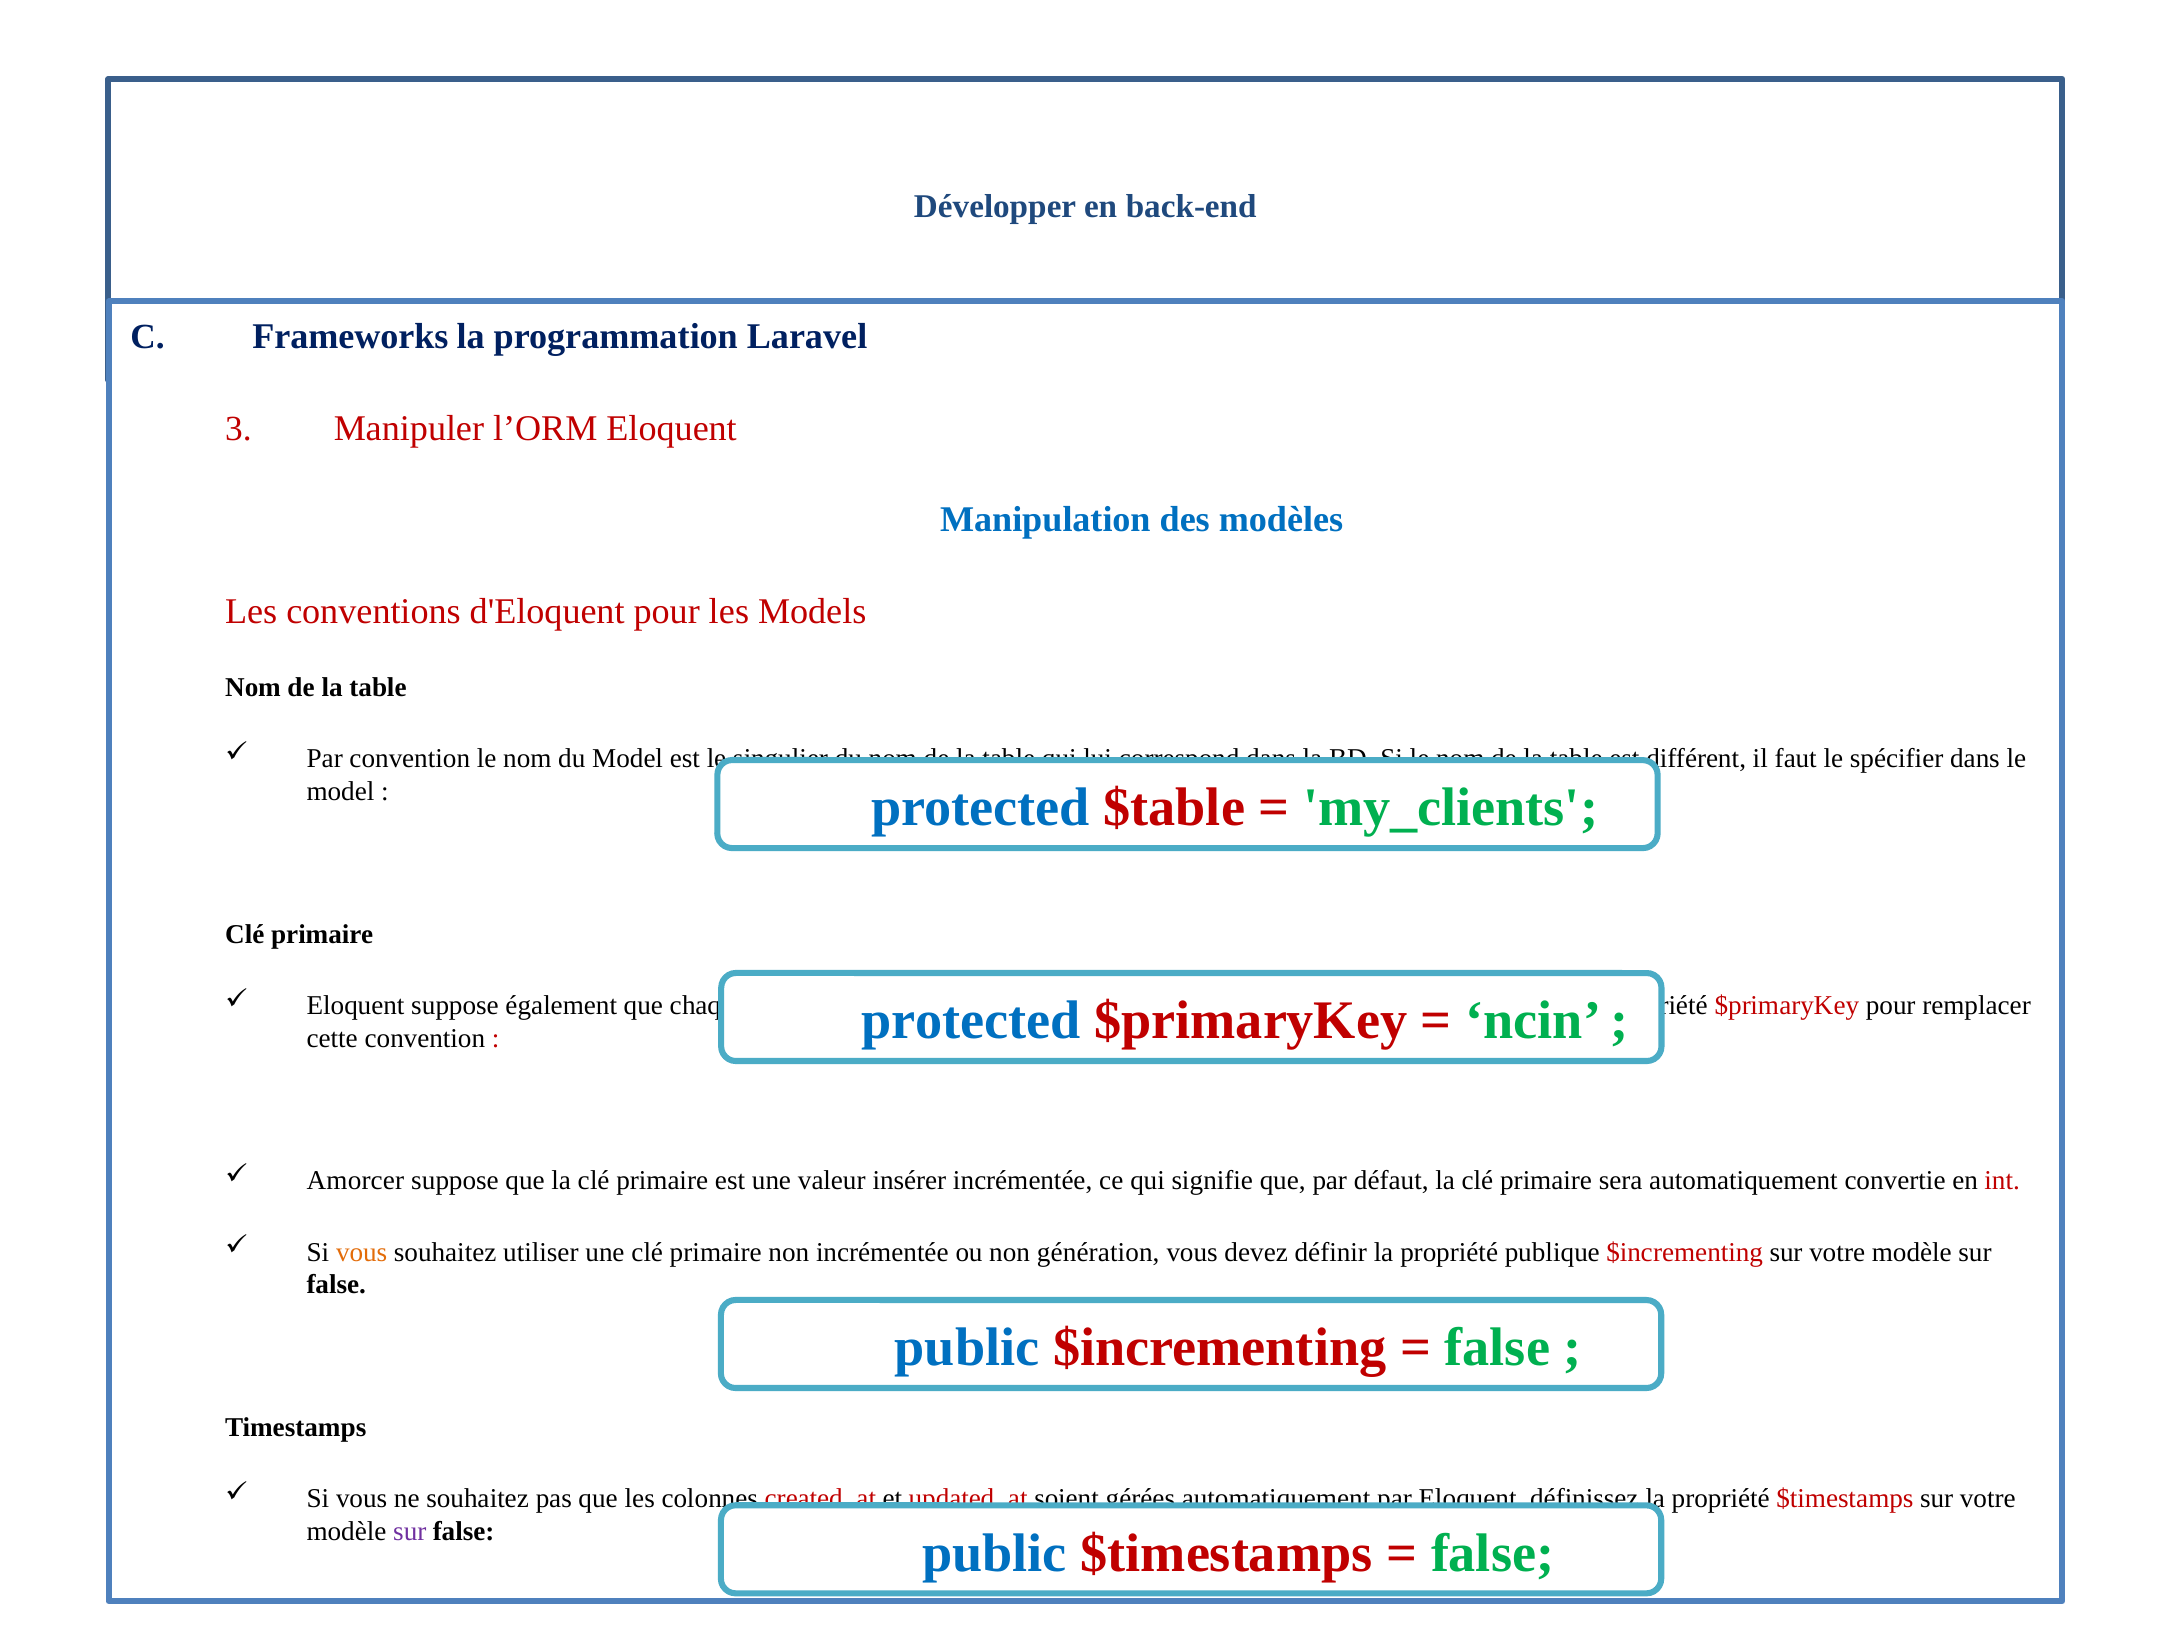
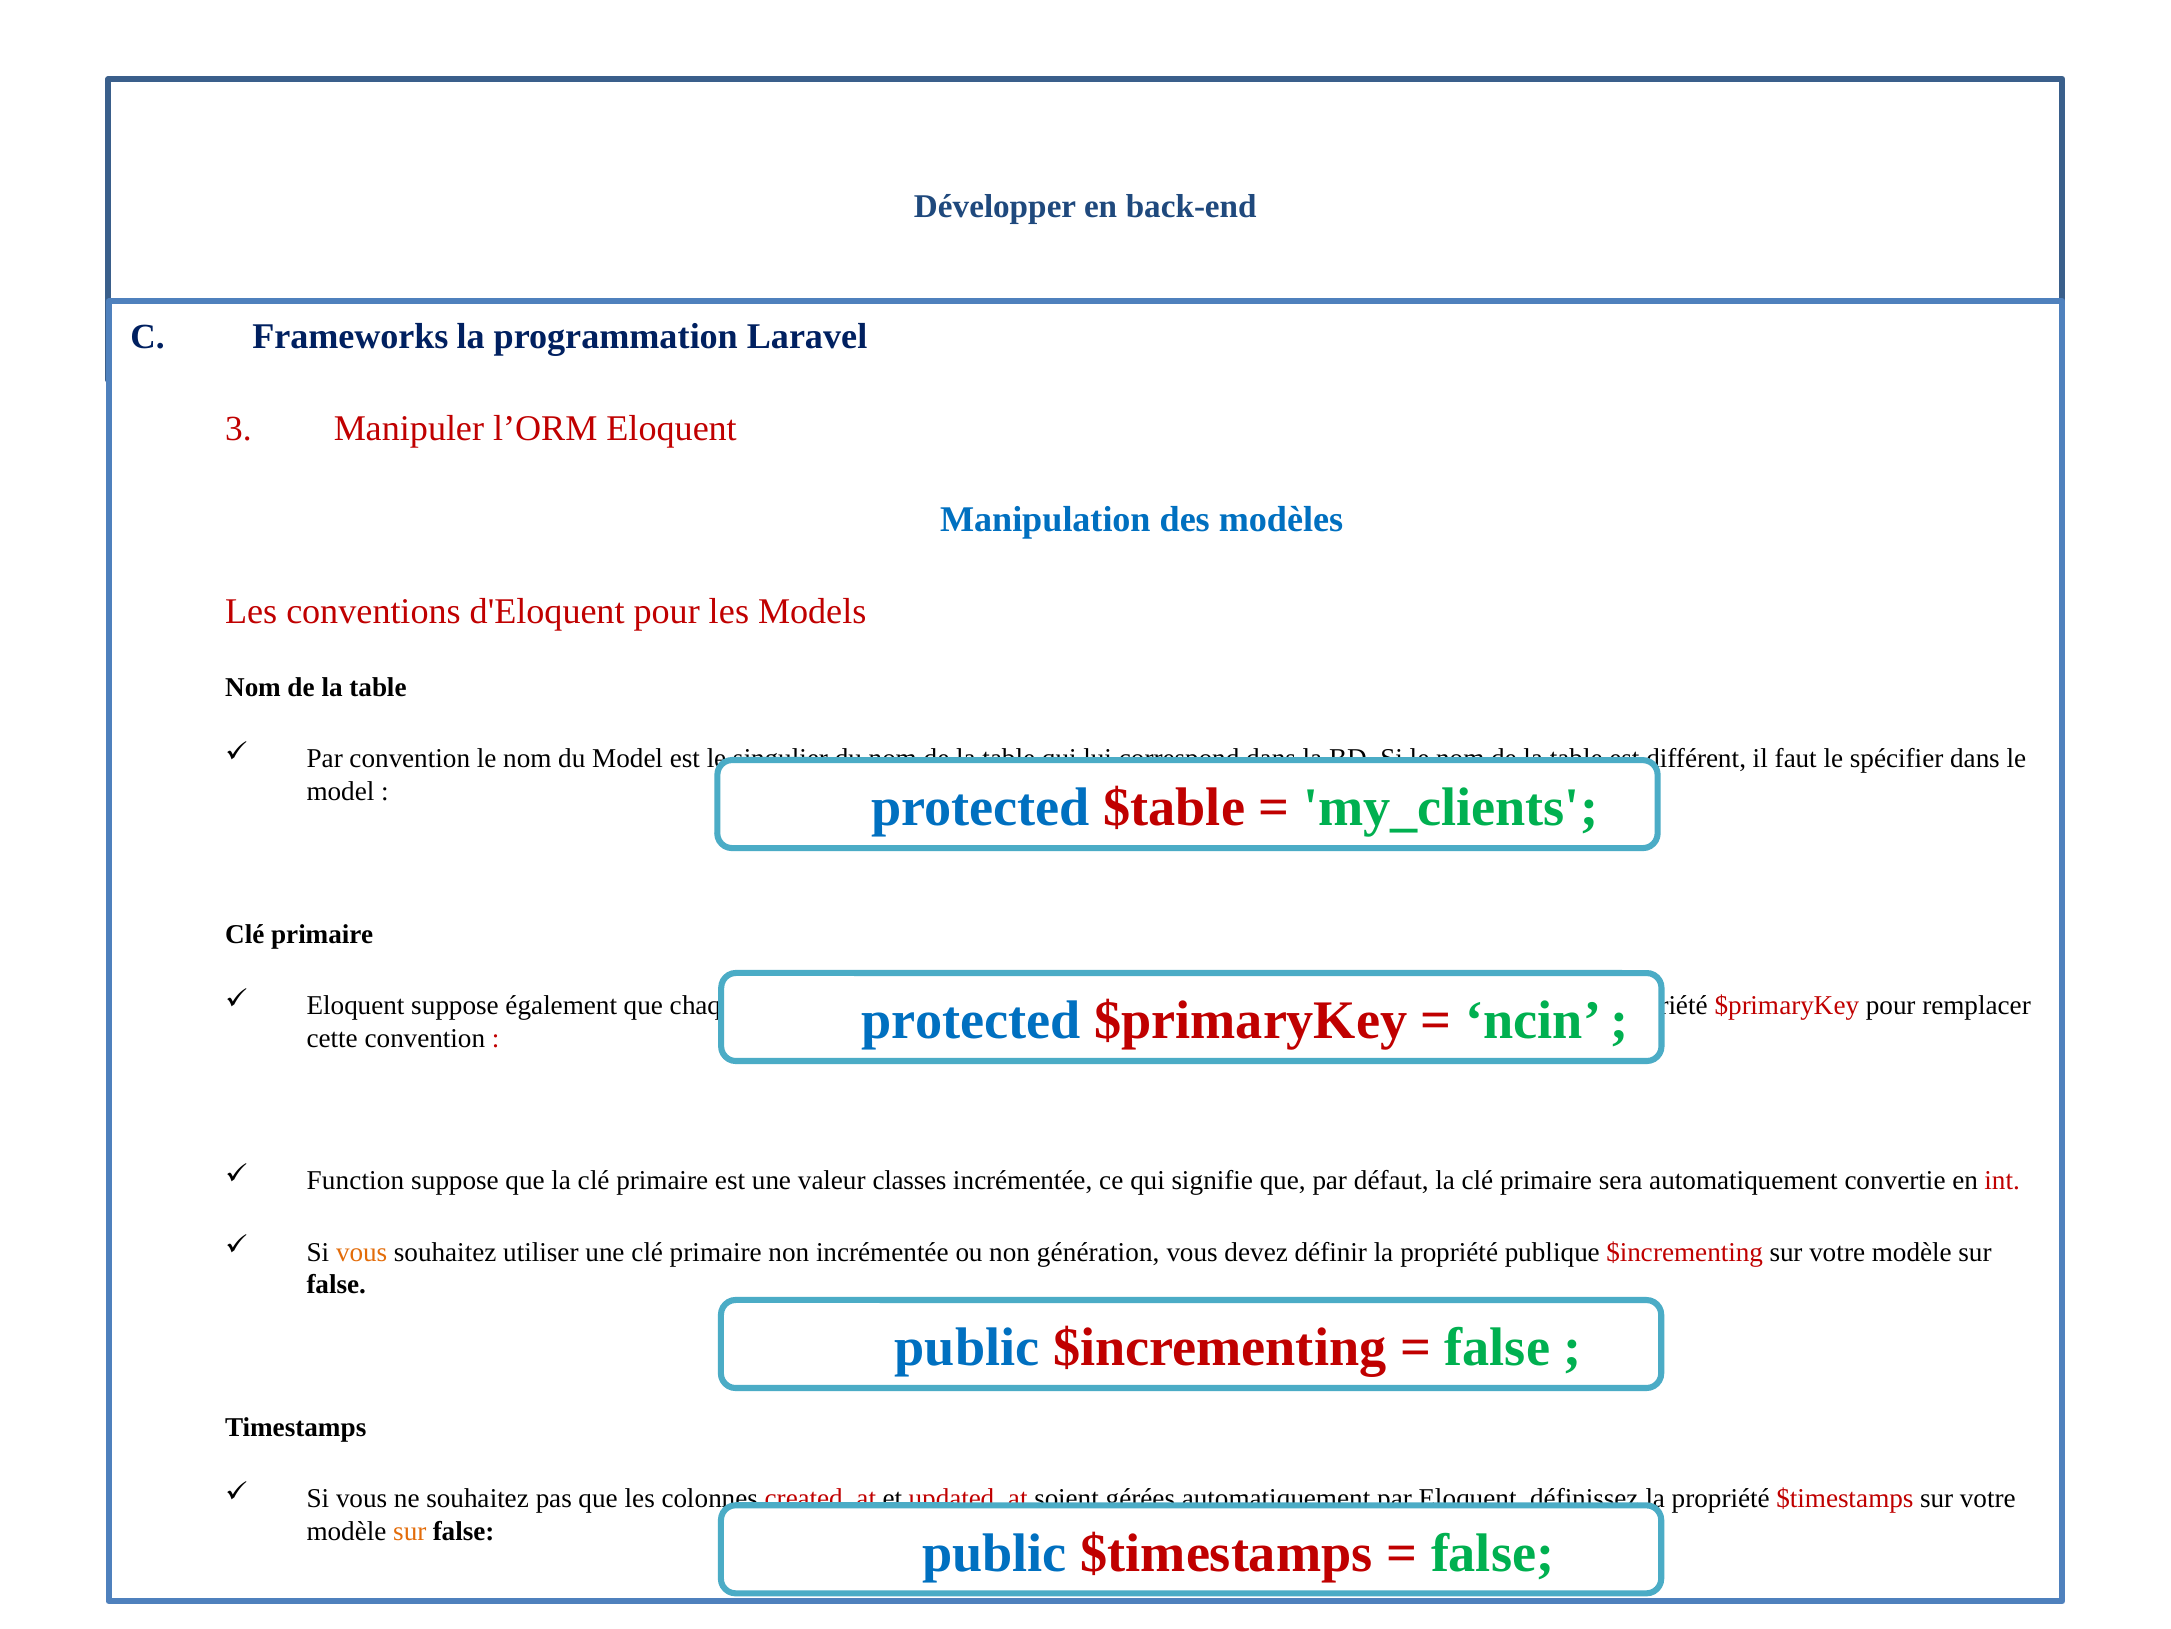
Amorcer: Amorcer -> Function
insérer: insérer -> classes
sur at (410, 1531) colour: purple -> orange
